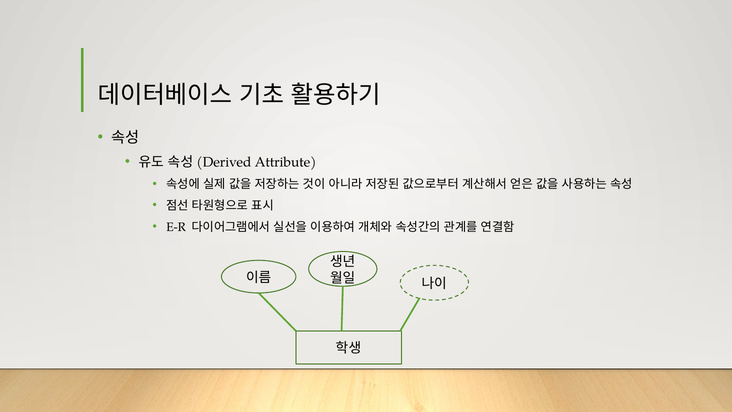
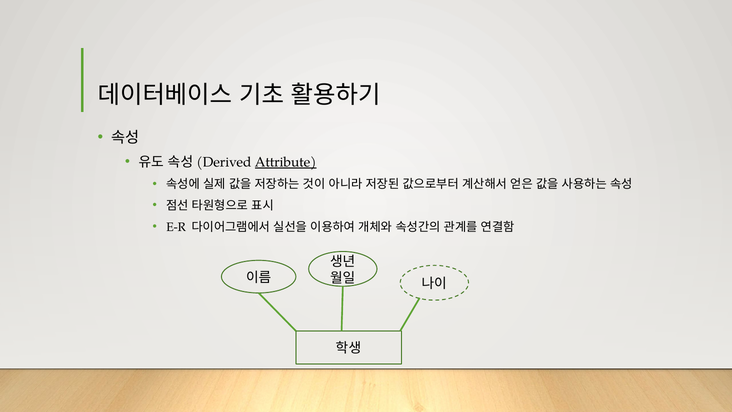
Attribute underline: none -> present
